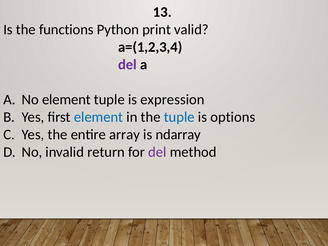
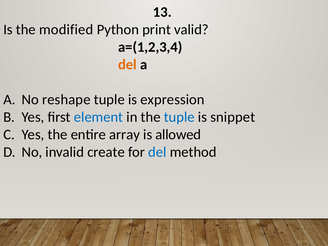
functions: functions -> modified
del at (127, 65) colour: purple -> orange
No element: element -> reshape
options: options -> snippet
ndarray: ndarray -> allowed
return: return -> create
del at (157, 152) colour: purple -> blue
